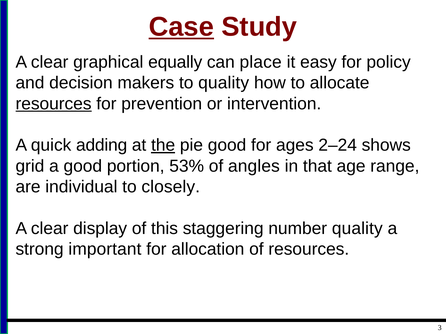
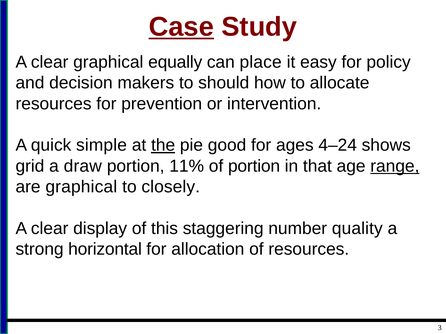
to quality: quality -> should
resources at (54, 104) underline: present -> none
adding: adding -> simple
2–24: 2–24 -> 4–24
a good: good -> draw
53%: 53% -> 11%
of angles: angles -> portion
range underline: none -> present
are individual: individual -> graphical
important: important -> horizontal
